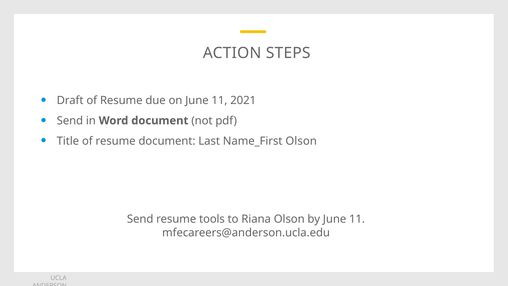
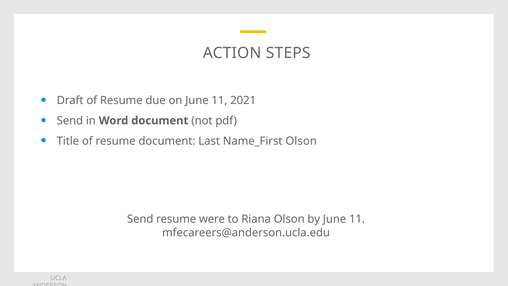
tools: tools -> were
